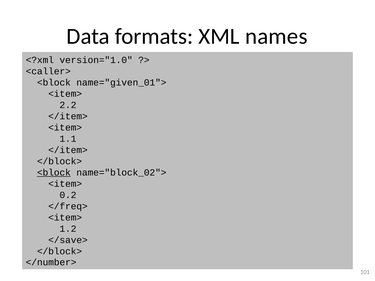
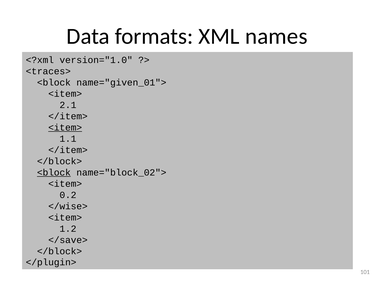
<caller>: <caller> -> <traces>
2.2: 2.2 -> 2.1
<item> at (65, 128) underline: none -> present
</freq>: </freq> -> </wise>
</number>: </number> -> </plugin>
